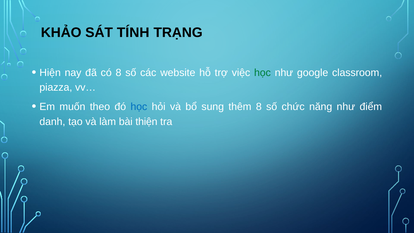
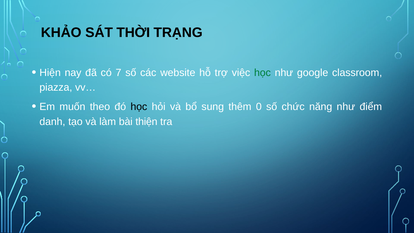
TÍNH: TÍNH -> THỜI
có 8: 8 -> 7
học at (139, 107) colour: blue -> black
thêm 8: 8 -> 0
